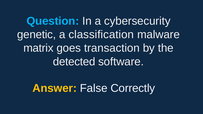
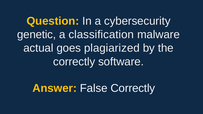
Question colour: light blue -> yellow
matrix: matrix -> actual
transaction: transaction -> plagiarized
detected at (74, 62): detected -> correctly
